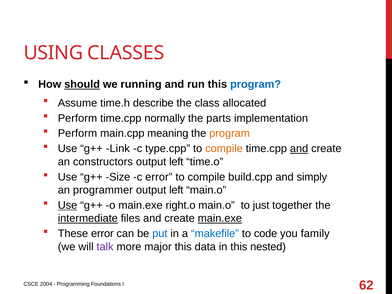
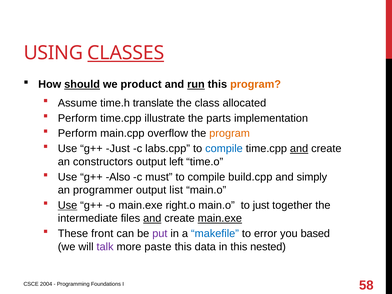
CLASSES underline: none -> present
running: running -> product
run underline: none -> present
program at (256, 84) colour: blue -> orange
describe: describe -> translate
normally: normally -> illustrate
meaning: meaning -> overflow
g++ Link: Link -> Just
type.cpp: type.cpp -> labs.cpp
compile at (224, 149) colour: orange -> blue
Size: Size -> Also
c error: error -> must
left at (176, 190): left -> list
intermediate underline: present -> none
and at (152, 218) underline: none -> present
These error: error -> front
put colour: blue -> purple
code: code -> error
family: family -> based
major: major -> paste
62: 62 -> 58
